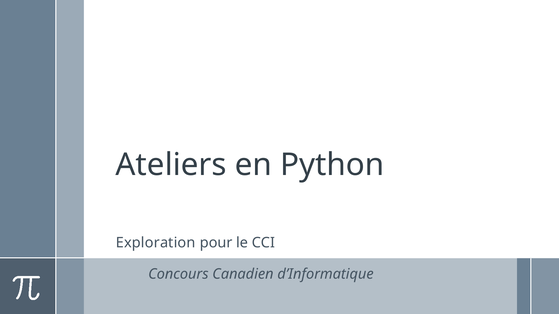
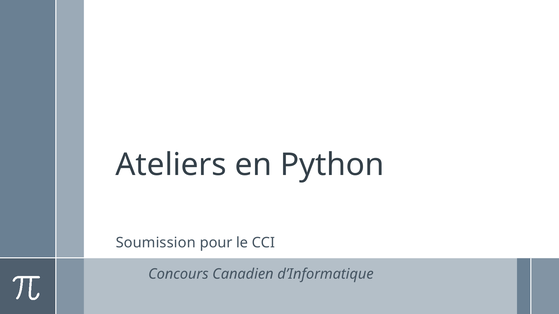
Exploration: Exploration -> Soumission
